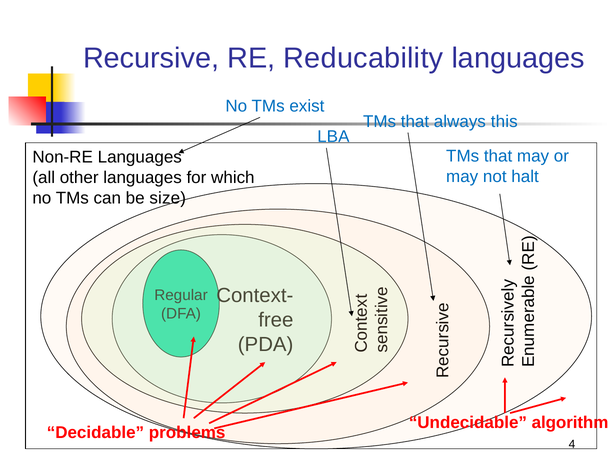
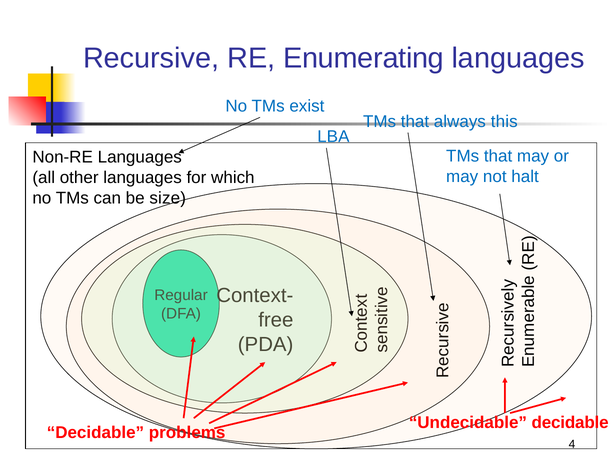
Reducability: Reducability -> Enumerating
Undecidable algorithm: algorithm -> decidable
